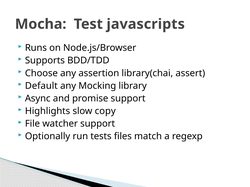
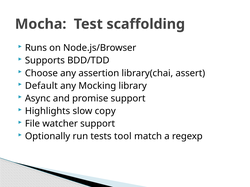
javascripts: javascripts -> scaffolding
files: files -> tool
